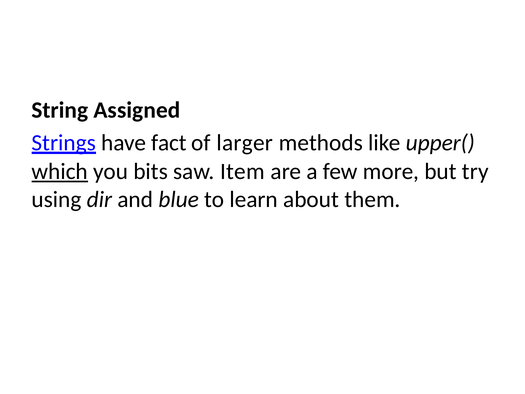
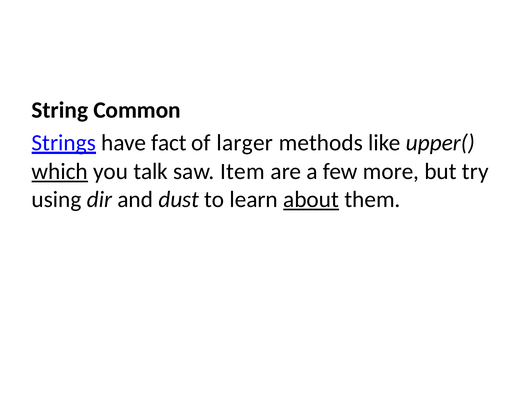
Assigned: Assigned -> Common
bits: bits -> talk
blue: blue -> dust
about underline: none -> present
